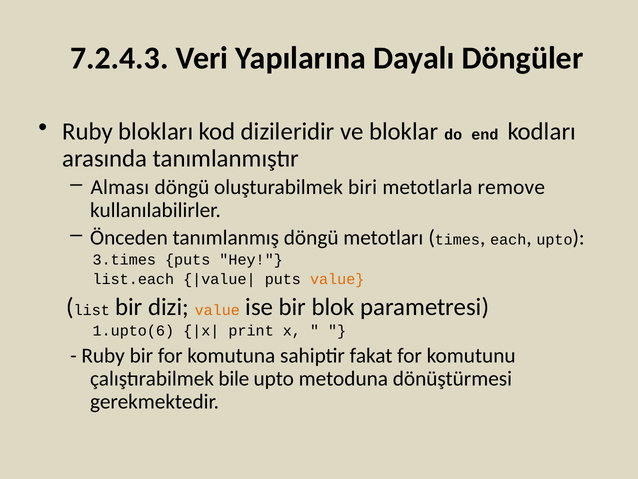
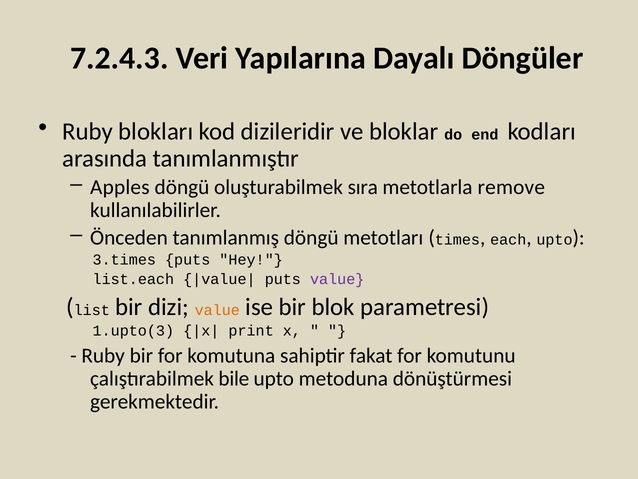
Alması: Alması -> Apples
biri: biri -> sıra
value at (337, 279) colour: orange -> purple
1.upto(6: 1.upto(6 -> 1.upto(3
